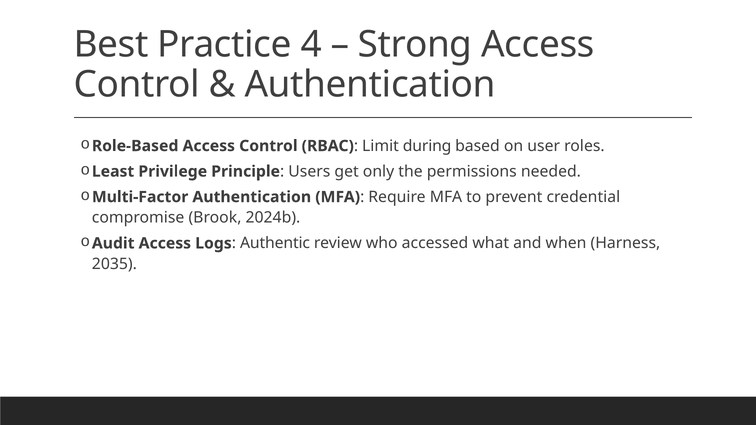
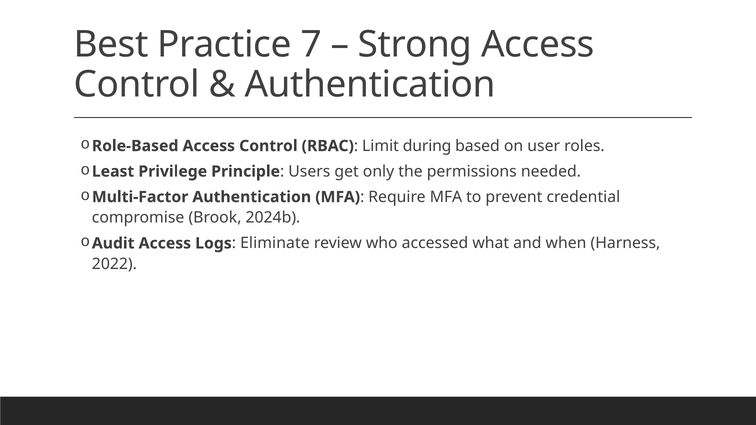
4: 4 -> 7
Authentic: Authentic -> Eliminate
2035: 2035 -> 2022
